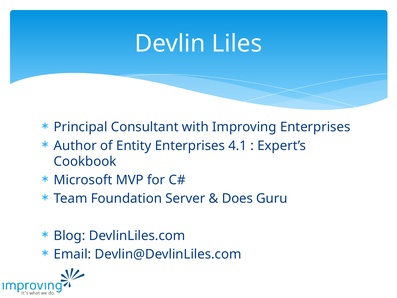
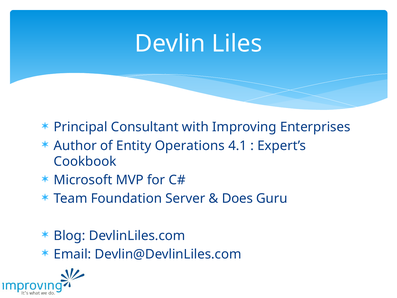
Entity Enterprises: Enterprises -> Operations
